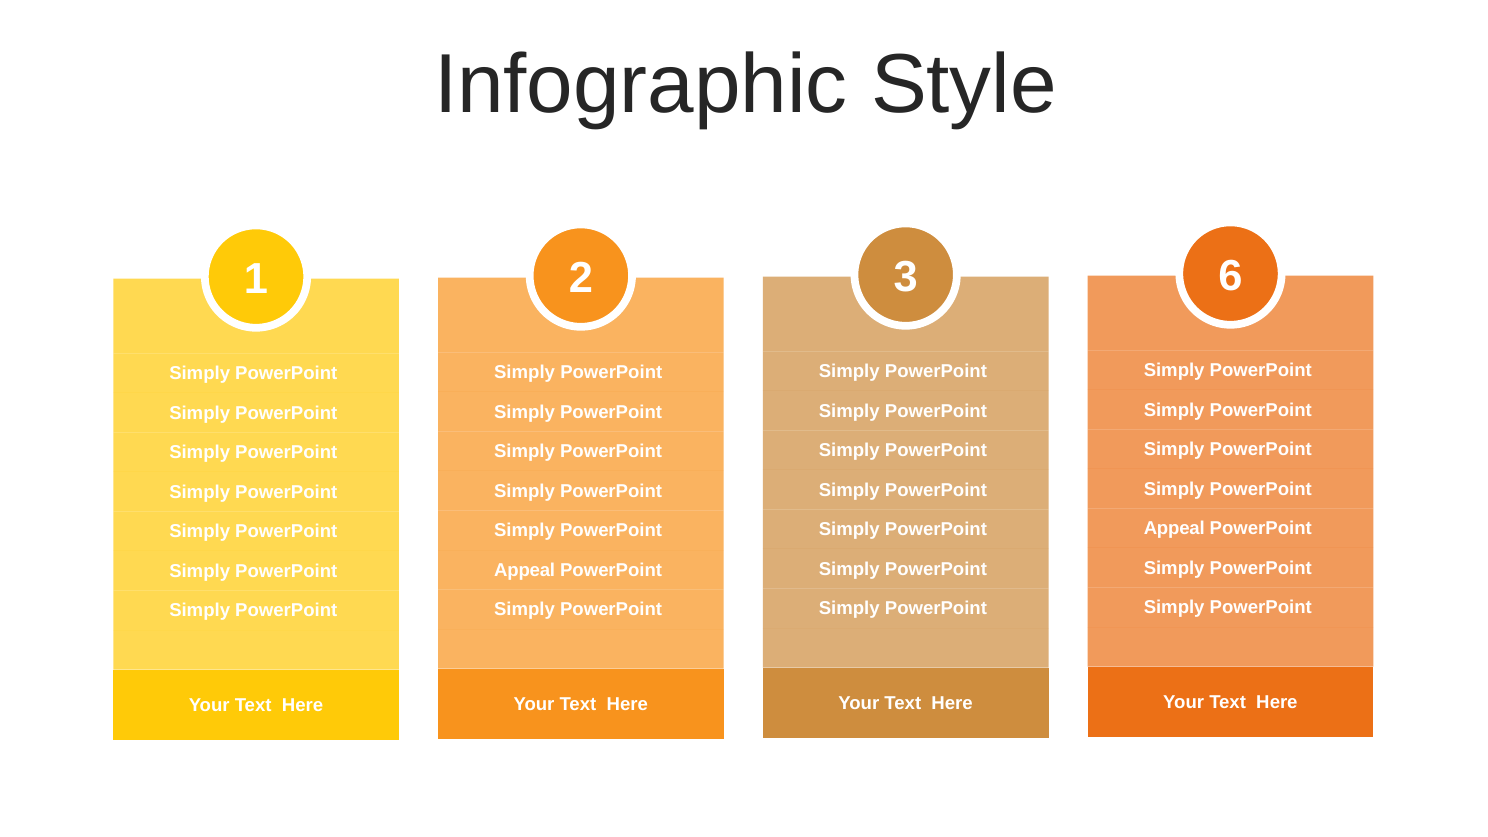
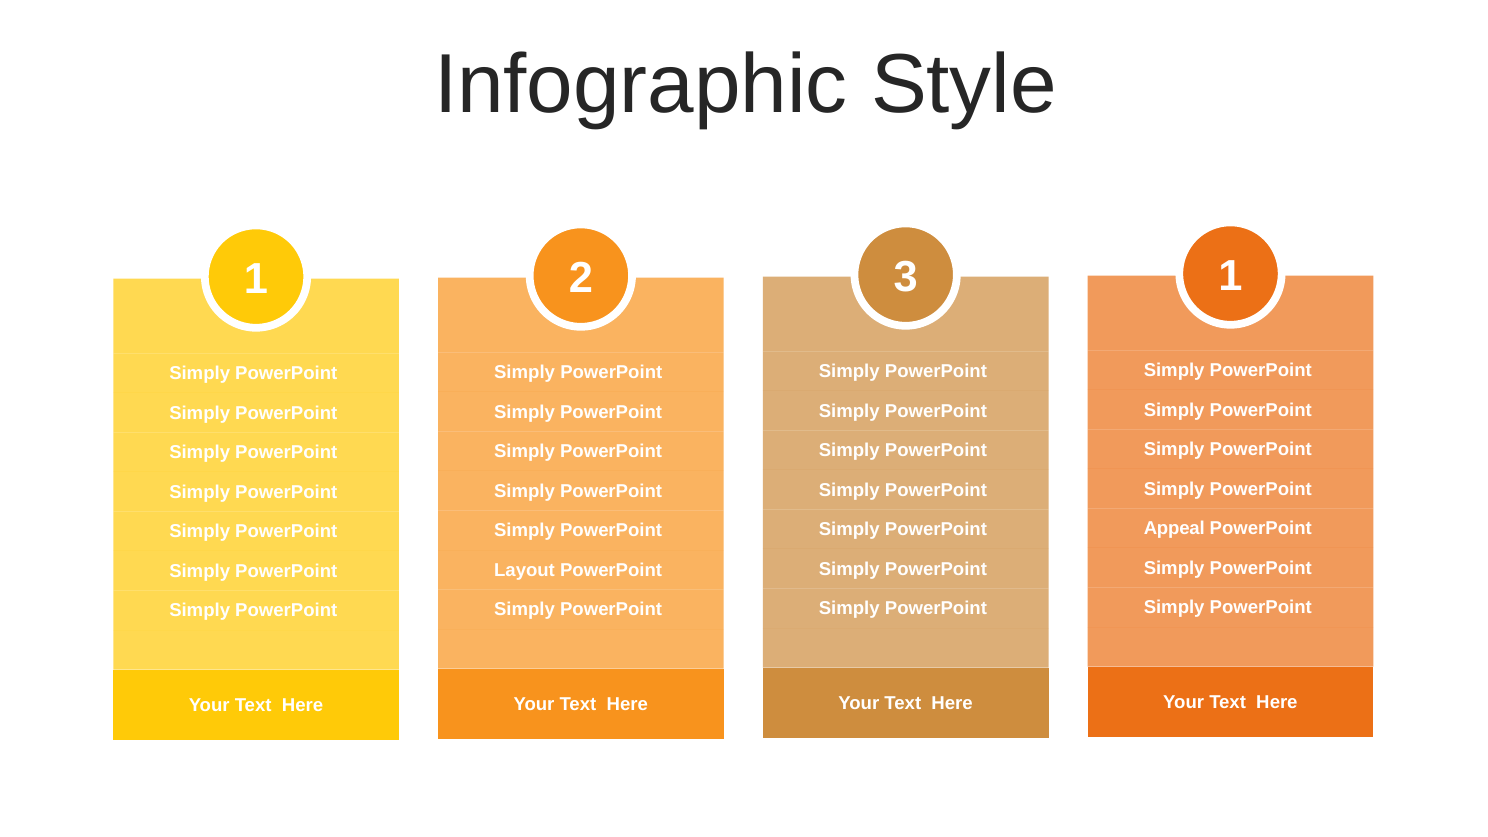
3 6: 6 -> 1
Appeal at (525, 570): Appeal -> Layout
